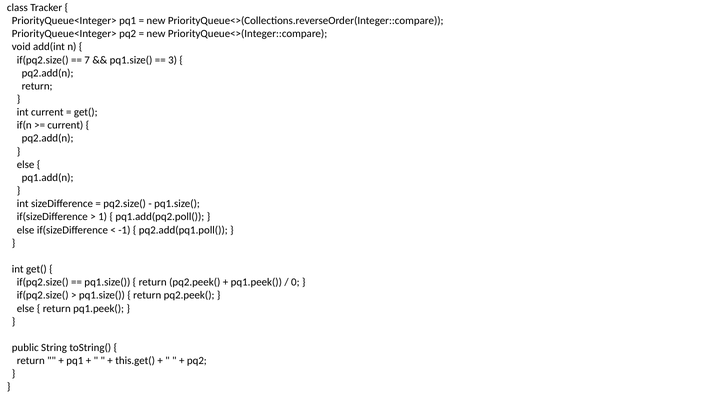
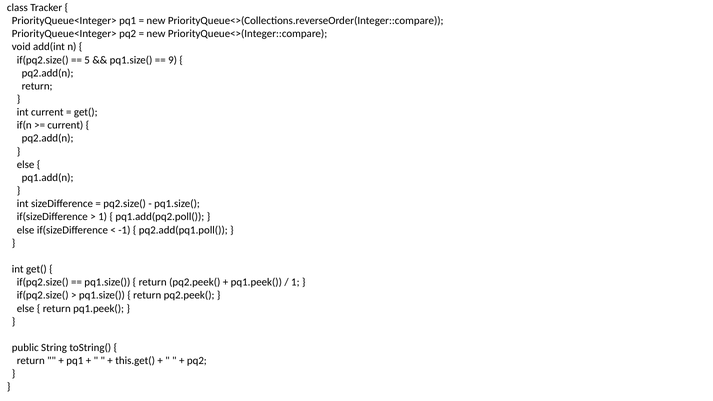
7: 7 -> 5
3: 3 -> 9
0 at (295, 282): 0 -> 1
